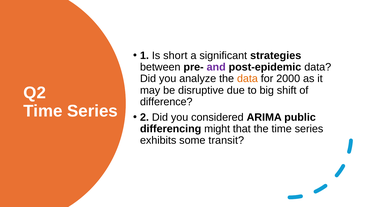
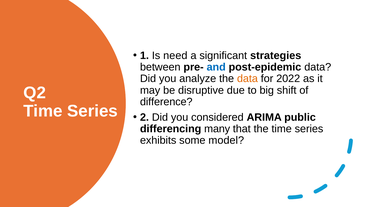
short: short -> need
and colour: purple -> blue
2000: 2000 -> 2022
might: might -> many
transit: transit -> model
